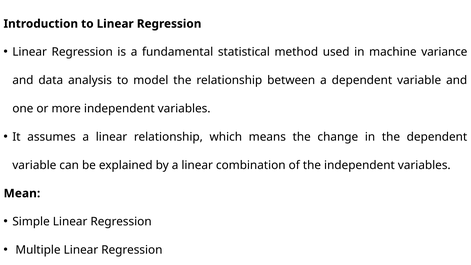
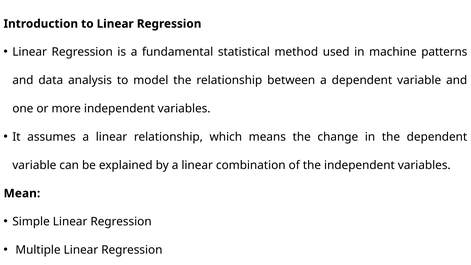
variance: variance -> patterns
